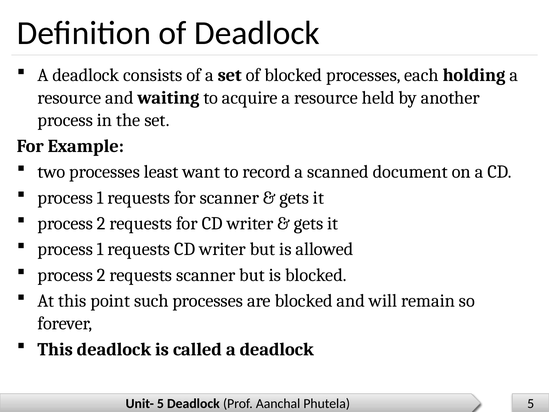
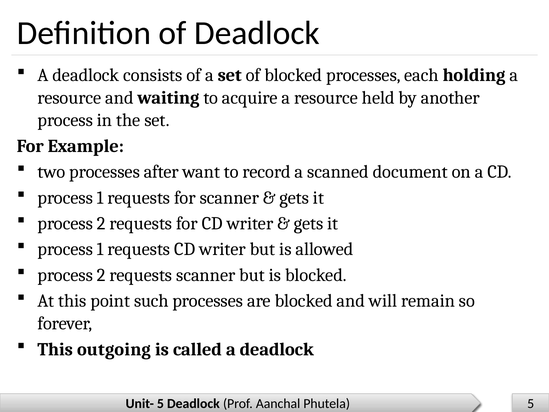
least: least -> after
This deadlock: deadlock -> outgoing
